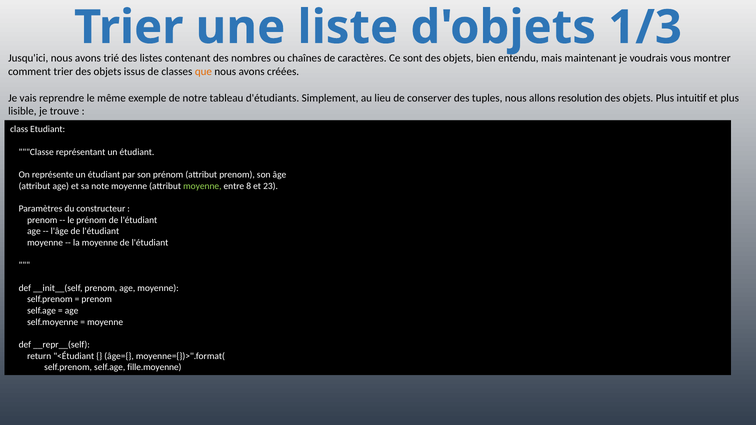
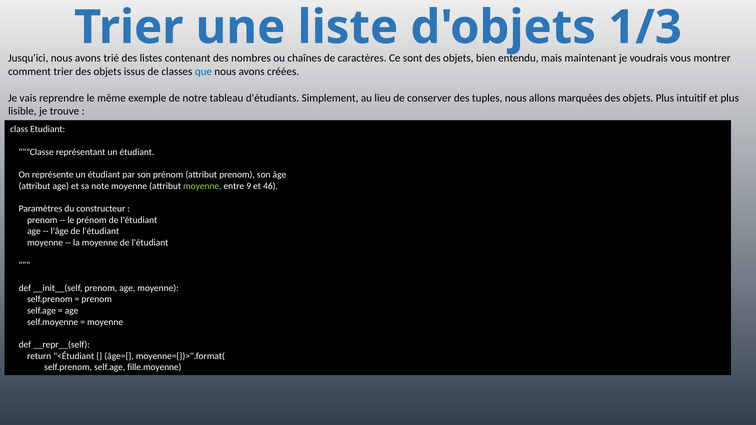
que colour: orange -> blue
resolution: resolution -> marquées
8: 8 -> 9
23: 23 -> 46
